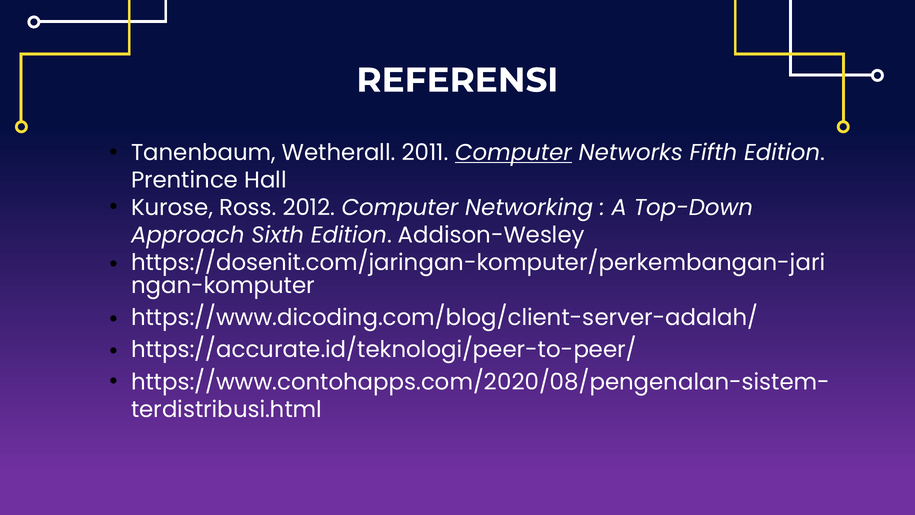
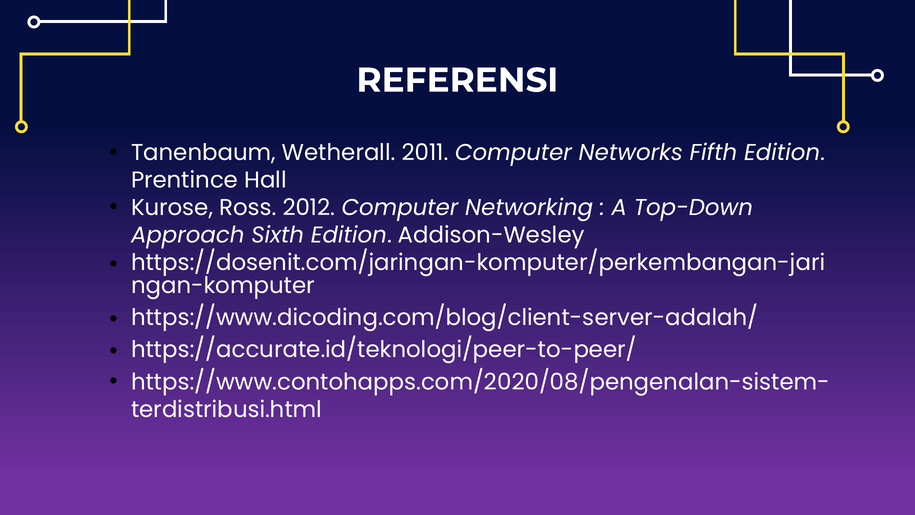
Computer at (513, 153) underline: present -> none
